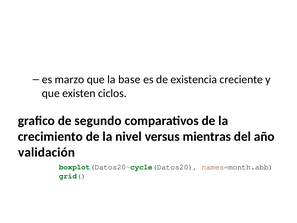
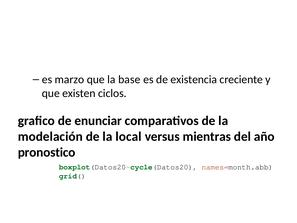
segundo: segundo -> enunciar
crecimiento: crecimiento -> modelación
nivel: nivel -> local
validación: validación -> pronostico
